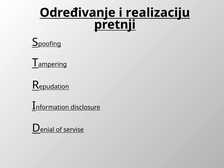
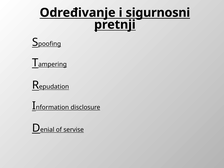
realizaciju: realizaciju -> sigurnosni
